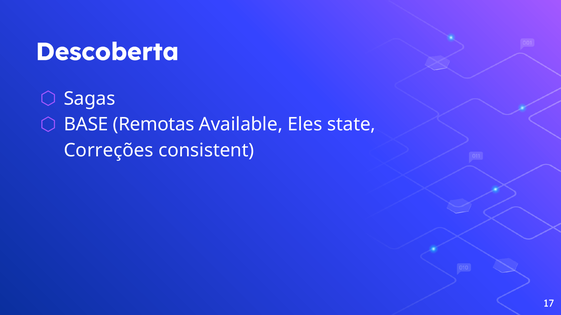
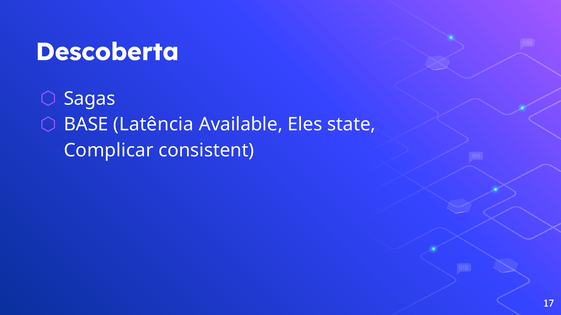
Remotas: Remotas -> Latência
Correções: Correções -> Complicar
